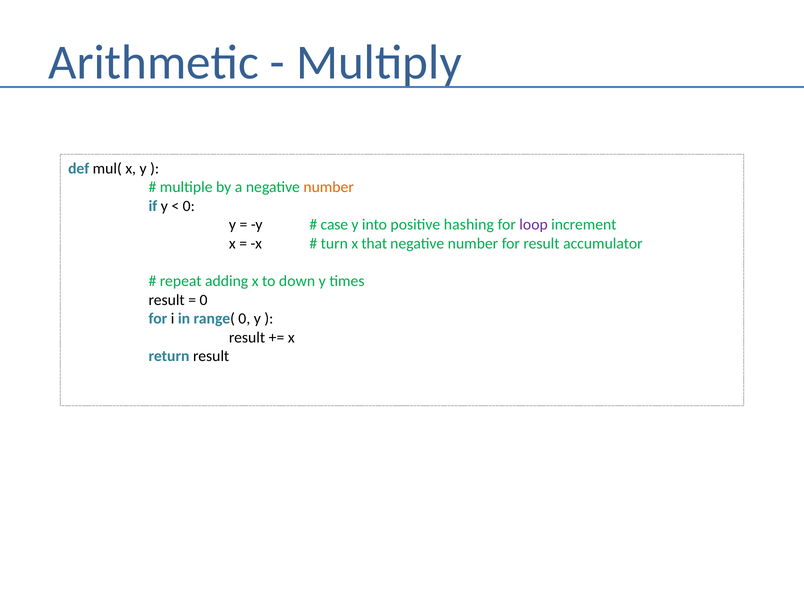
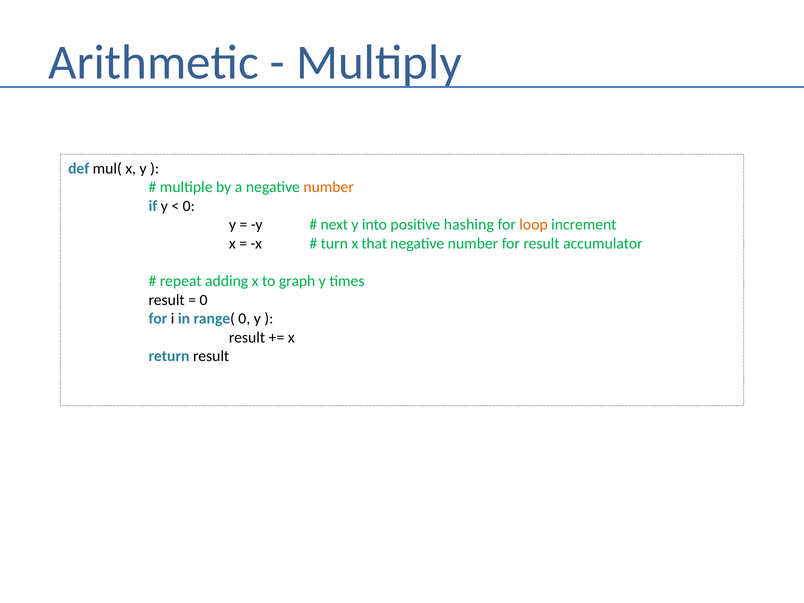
case: case -> next
loop colour: purple -> orange
down: down -> graph
